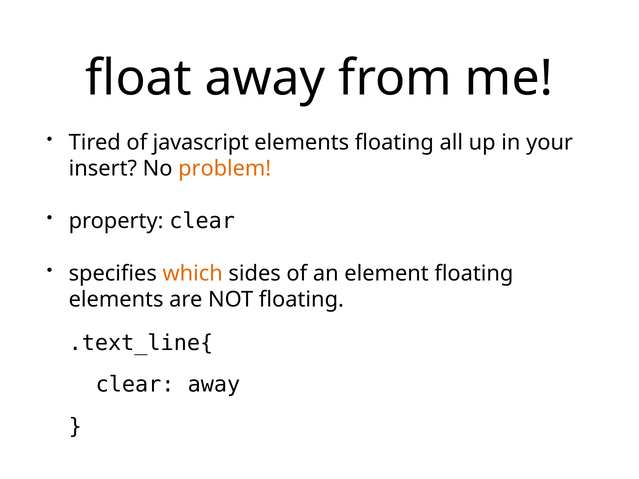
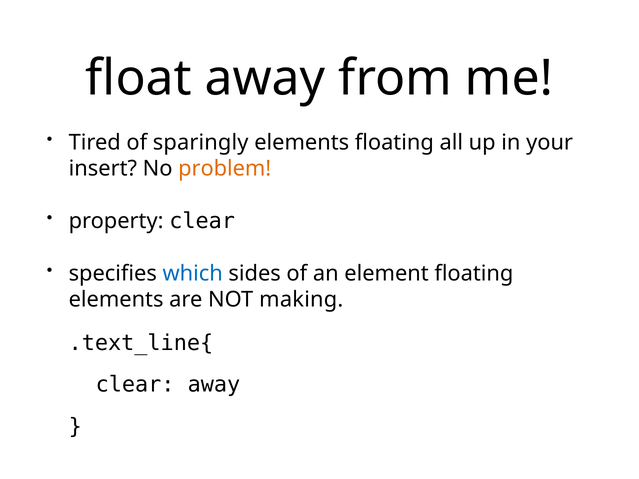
javascript: javascript -> sparingly
which colour: orange -> blue
NOT floating: floating -> making
